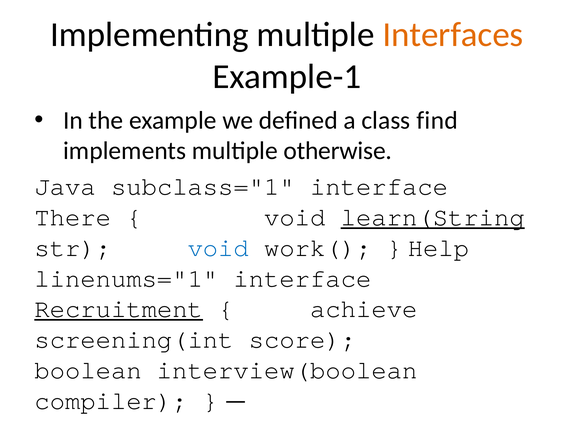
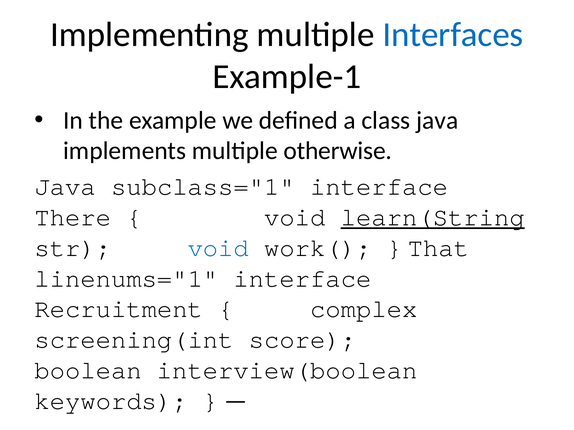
Interfaces colour: orange -> blue
class find: find -> java
Help: Help -> That
Recruitment underline: present -> none
achieve: achieve -> complex
compiler: compiler -> keywords
